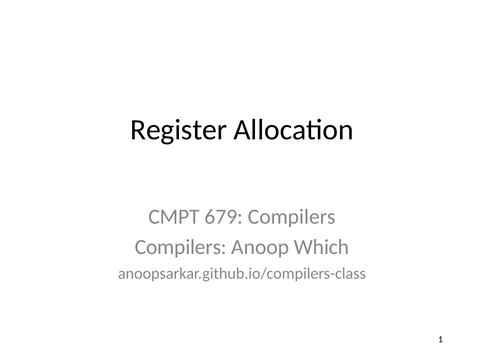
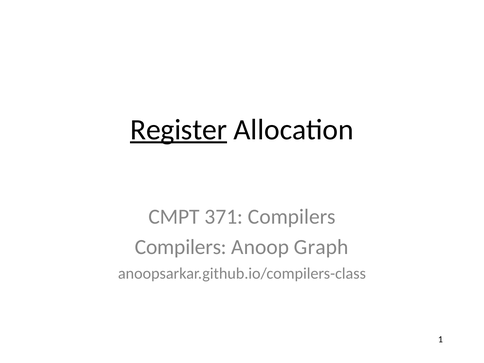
Register underline: none -> present
679: 679 -> 371
Which: Which -> Graph
